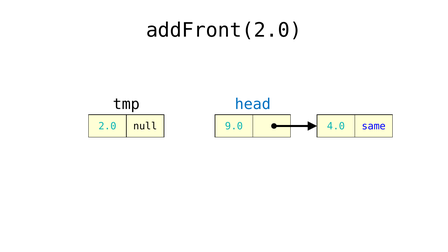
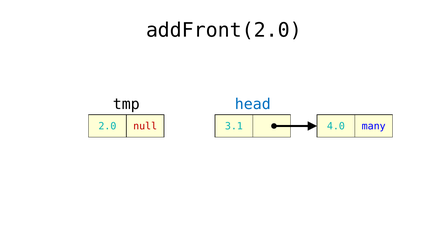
null colour: black -> red
9.0: 9.0 -> 3.1
same: same -> many
